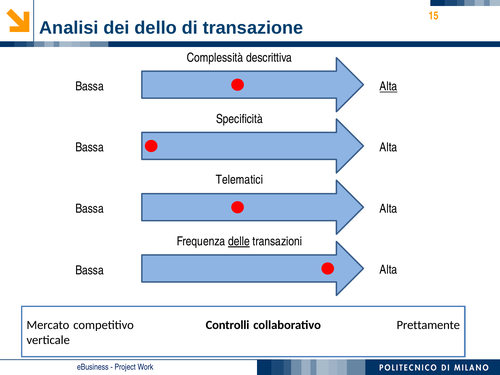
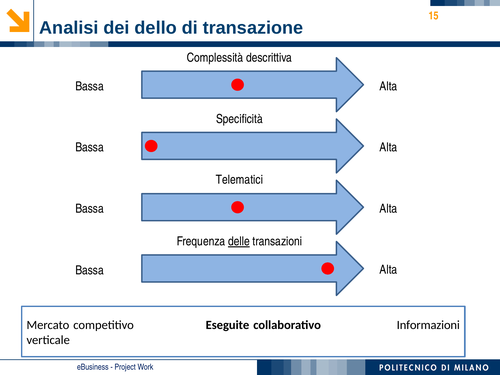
Alta at (388, 87) underline: present -> none
Controlli: Controlli -> Eseguite
Prettamente: Prettamente -> Informazioni
